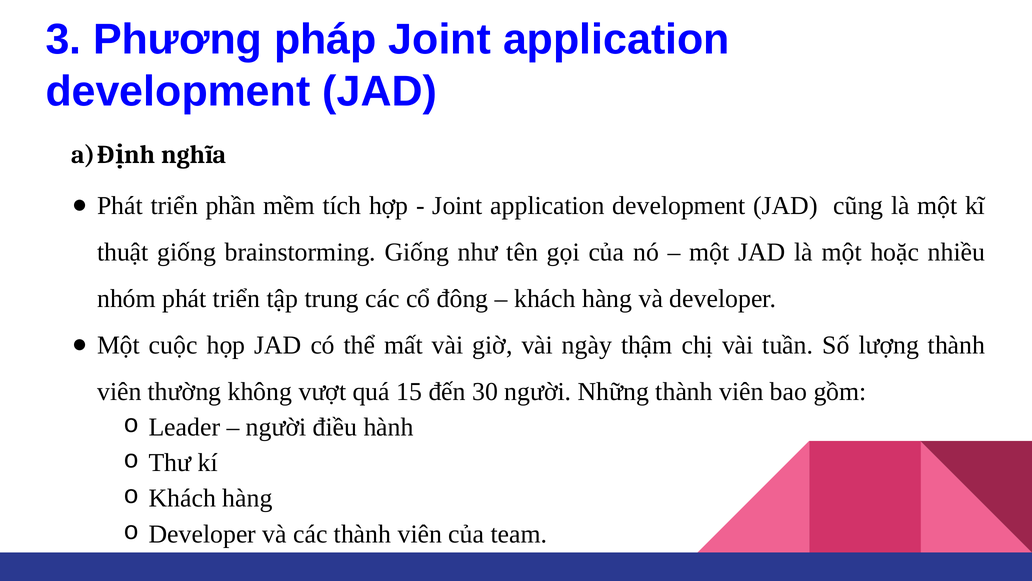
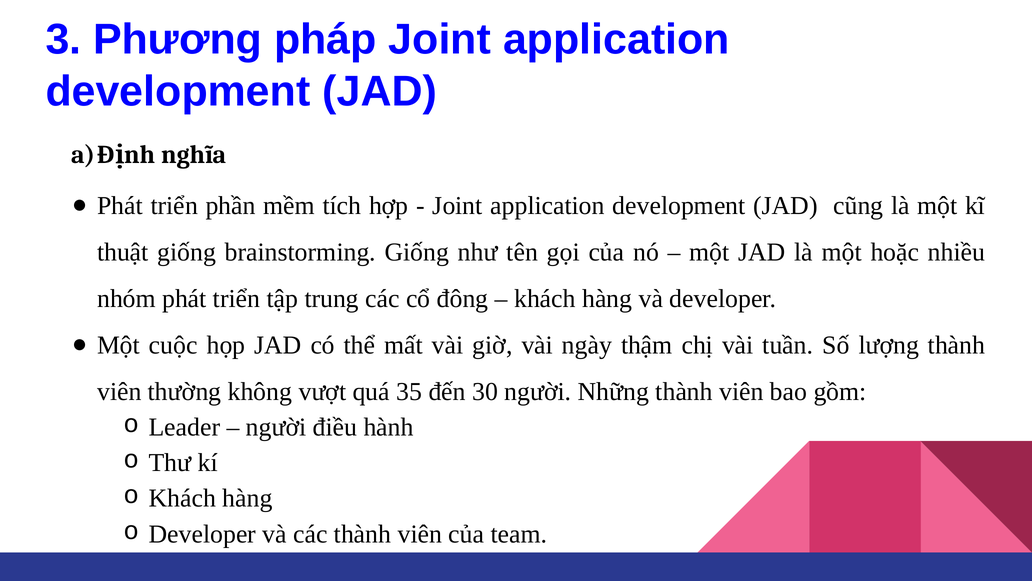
15: 15 -> 35
